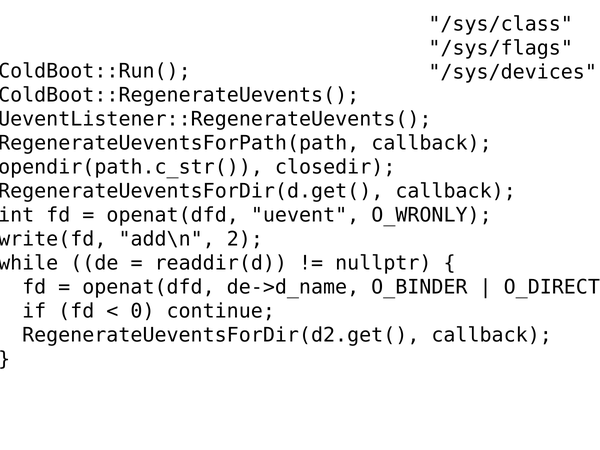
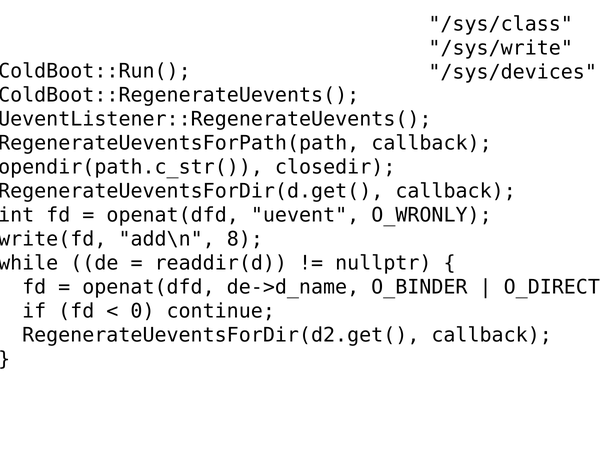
/sys/flags: /sys/flags -> /sys/write
2: 2 -> 8
